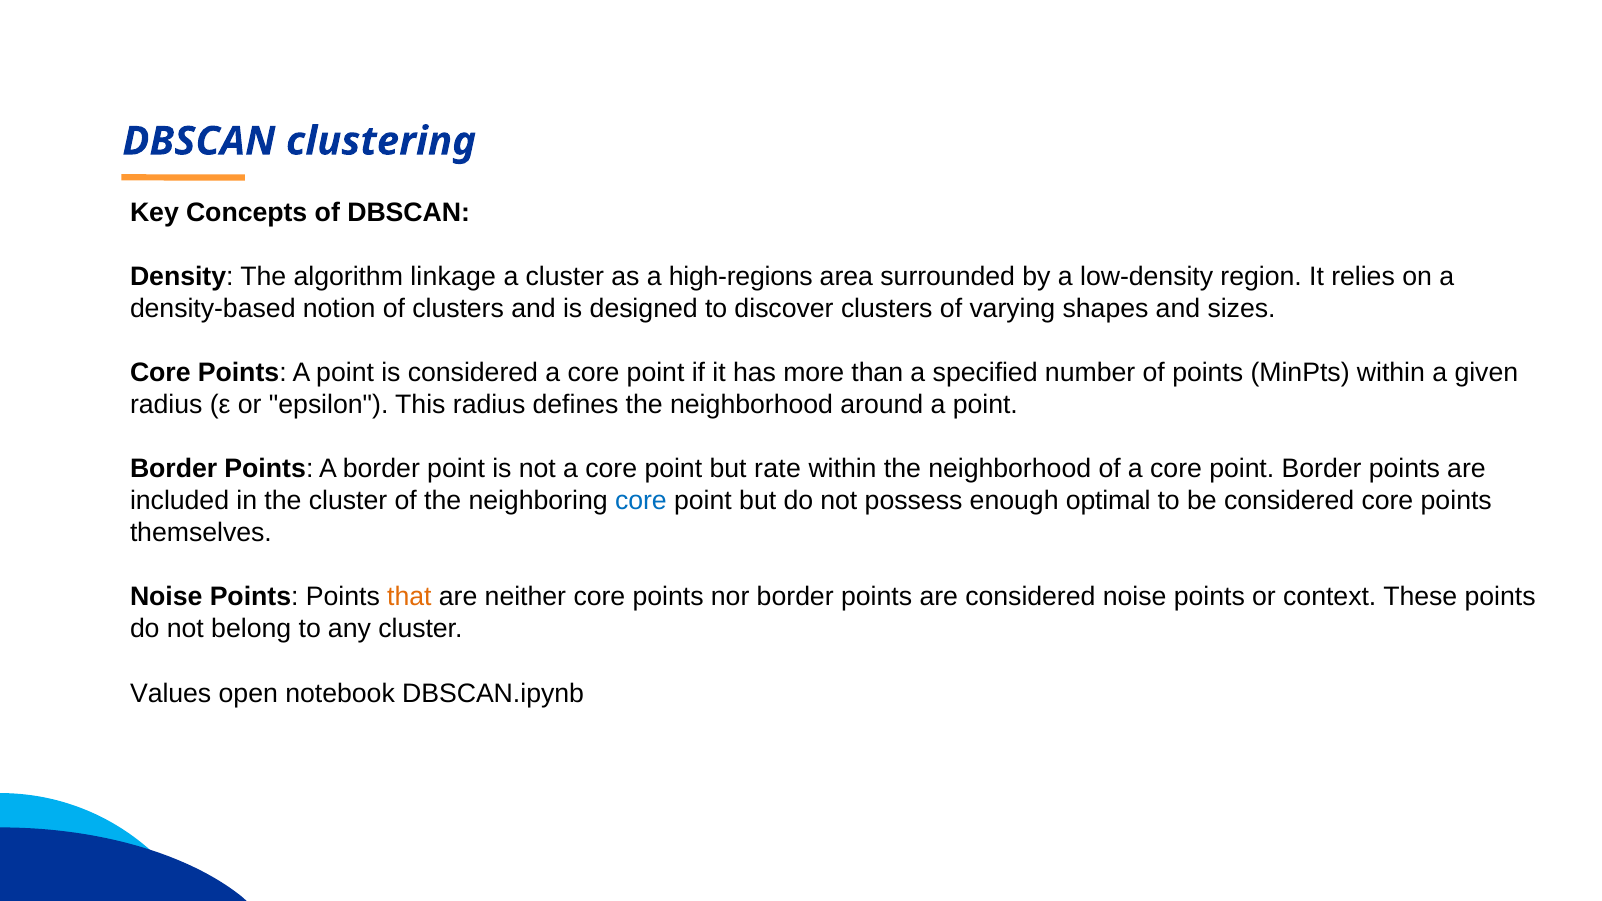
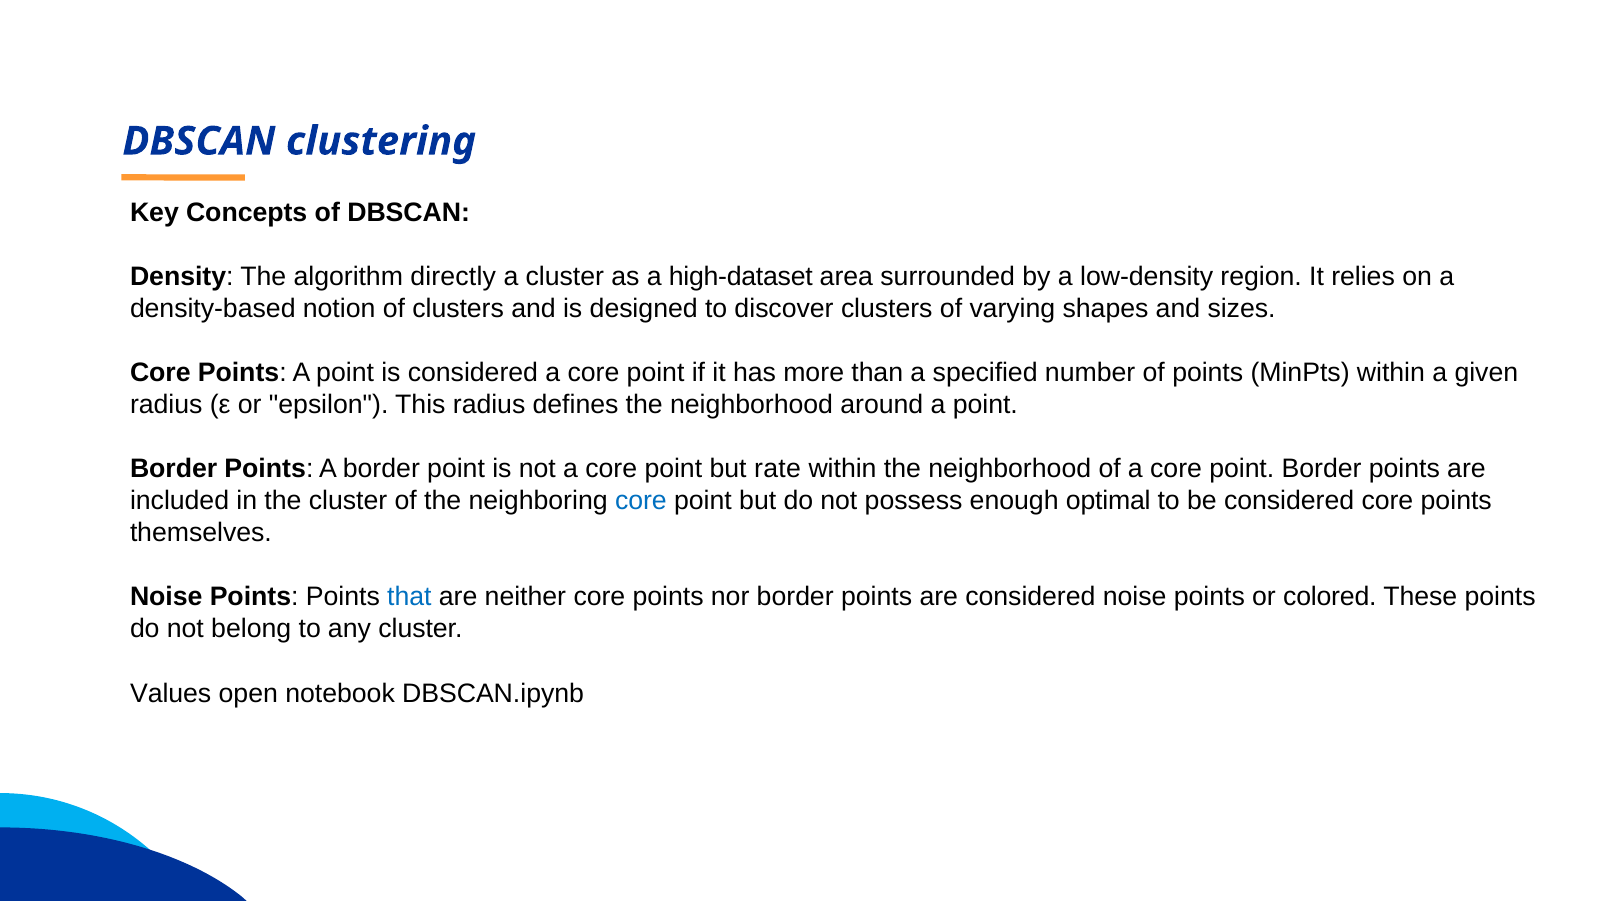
linkage: linkage -> directly
high-regions: high-regions -> high-dataset
that colour: orange -> blue
context: context -> colored
